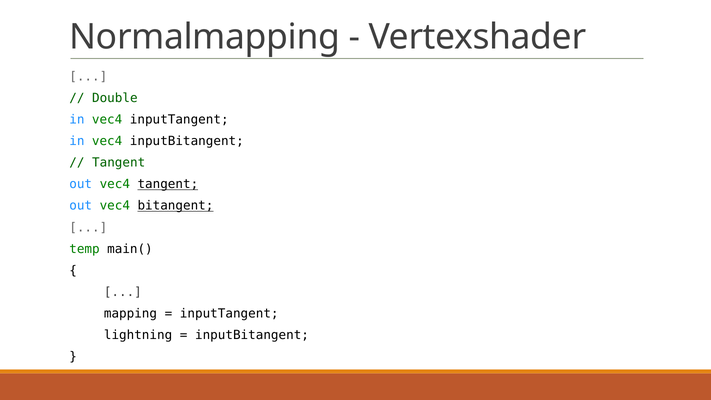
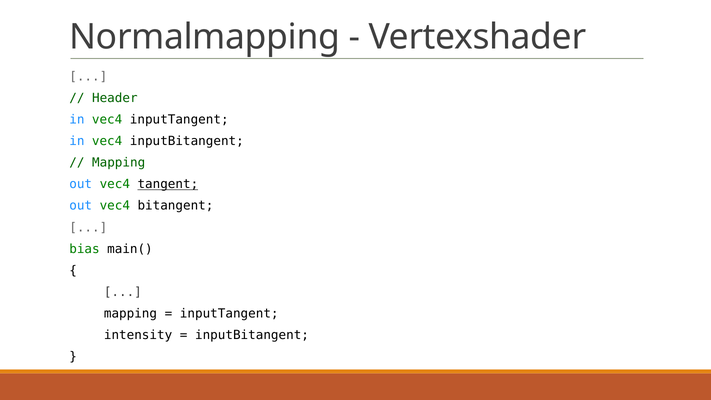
Double: Double -> Header
Tangent at (119, 163): Tangent -> Mapping
bitangent underline: present -> none
temp: temp -> bias
lightning: lightning -> intensity
